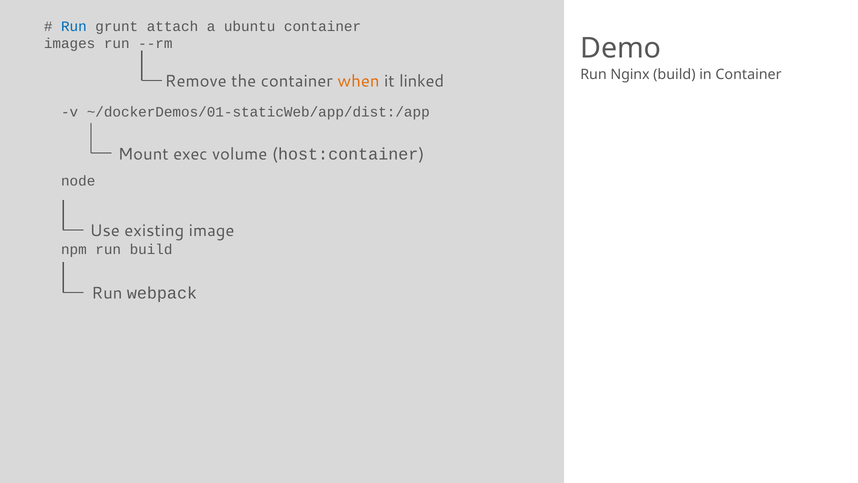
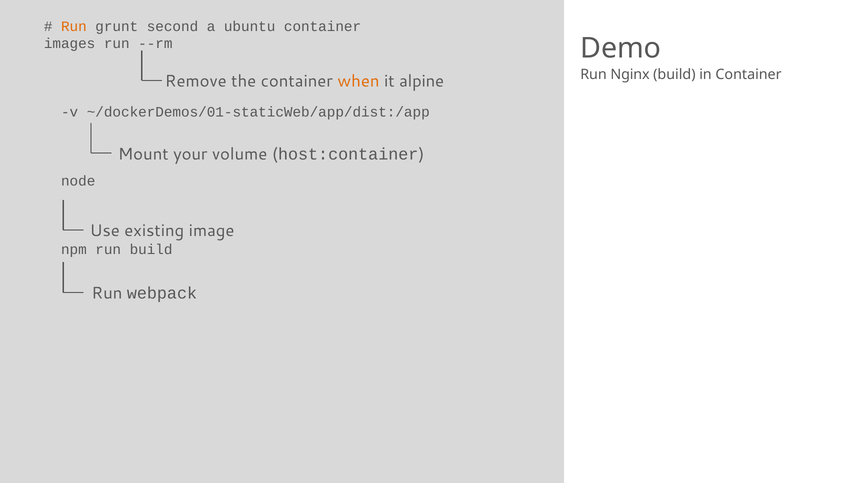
Run at (74, 26) colour: blue -> orange
attach: attach -> second
linked: linked -> alpine
exec: exec -> your
